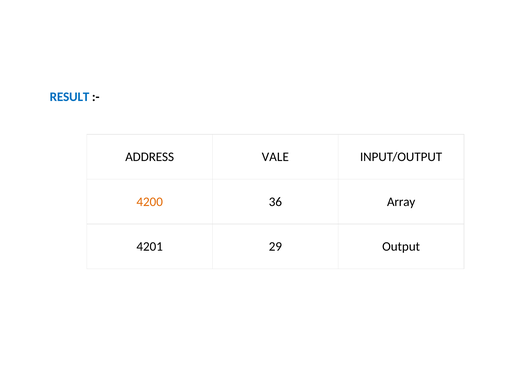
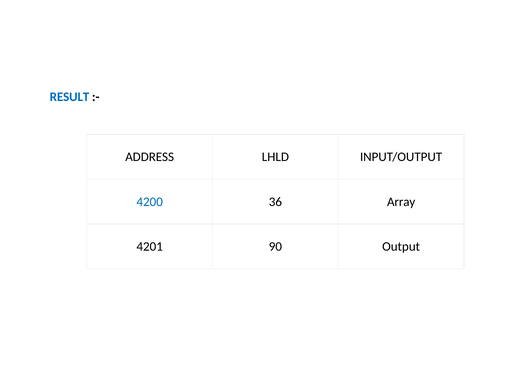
VALE: VALE -> LHLD
4200 colour: orange -> blue
29: 29 -> 90
